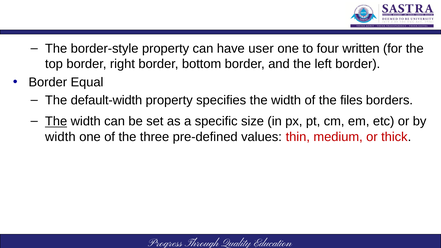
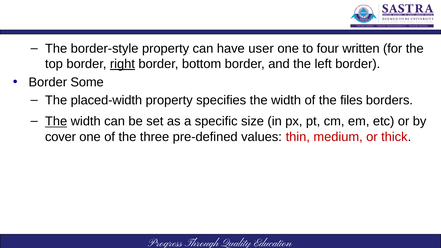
right underline: none -> present
Equal: Equal -> Some
default-width: default-width -> placed-width
width at (60, 137): width -> cover
